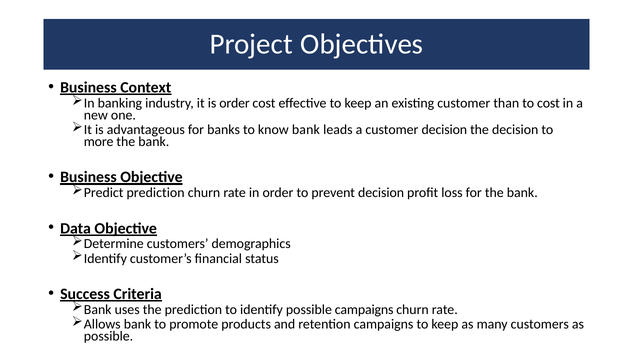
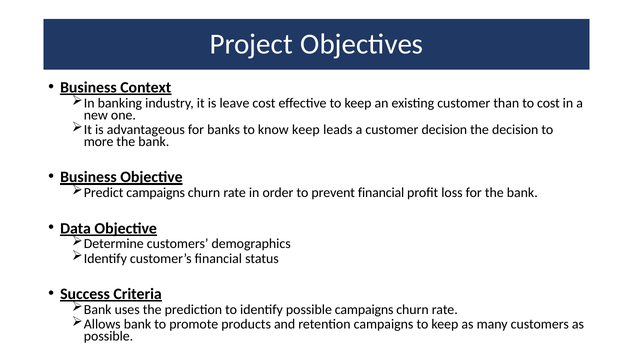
is order: order -> leave
know bank: bank -> keep
Predict prediction: prediction -> campaigns
prevent decision: decision -> financial
